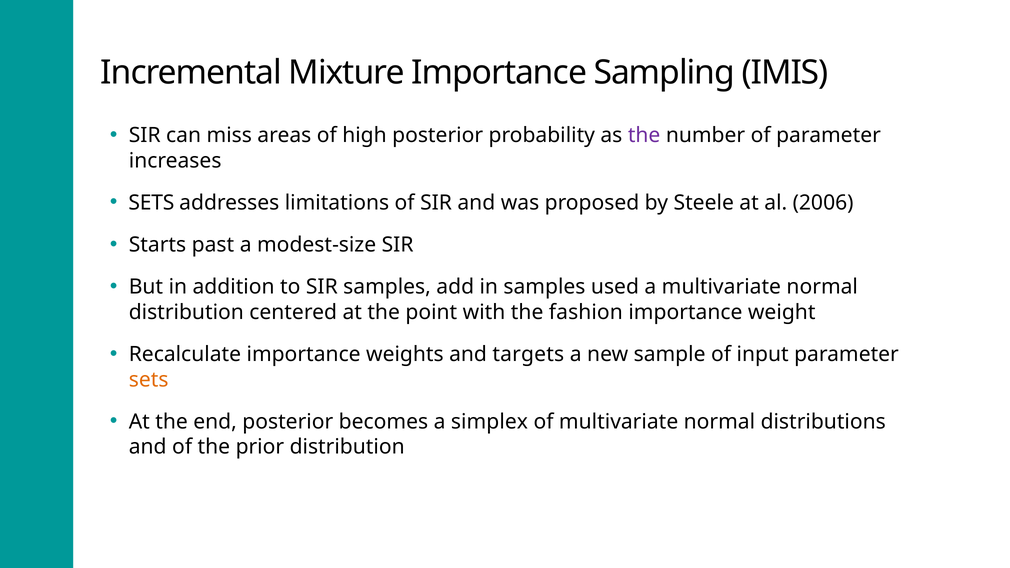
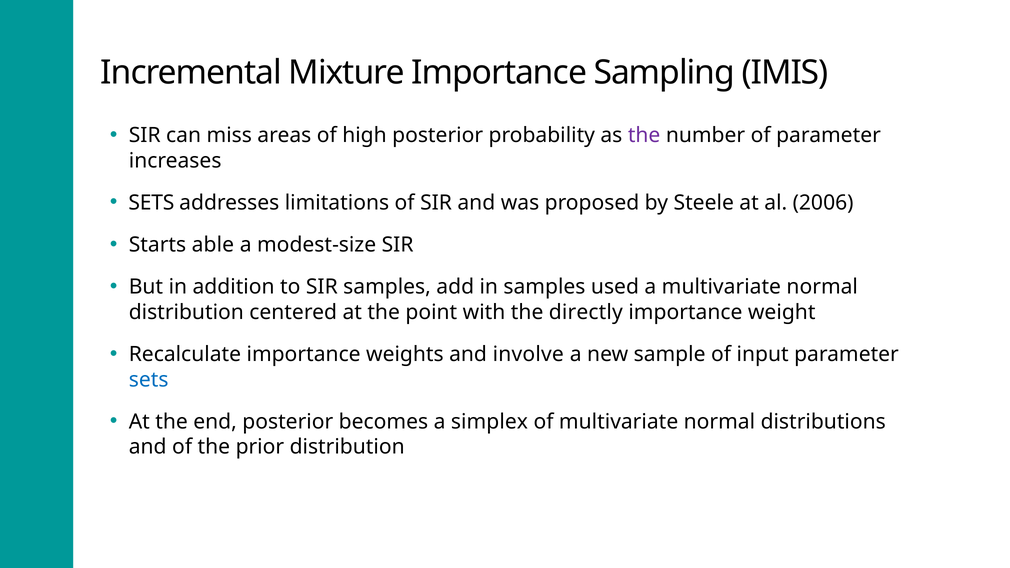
past: past -> able
fashion: fashion -> directly
targets: targets -> involve
sets at (149, 380) colour: orange -> blue
